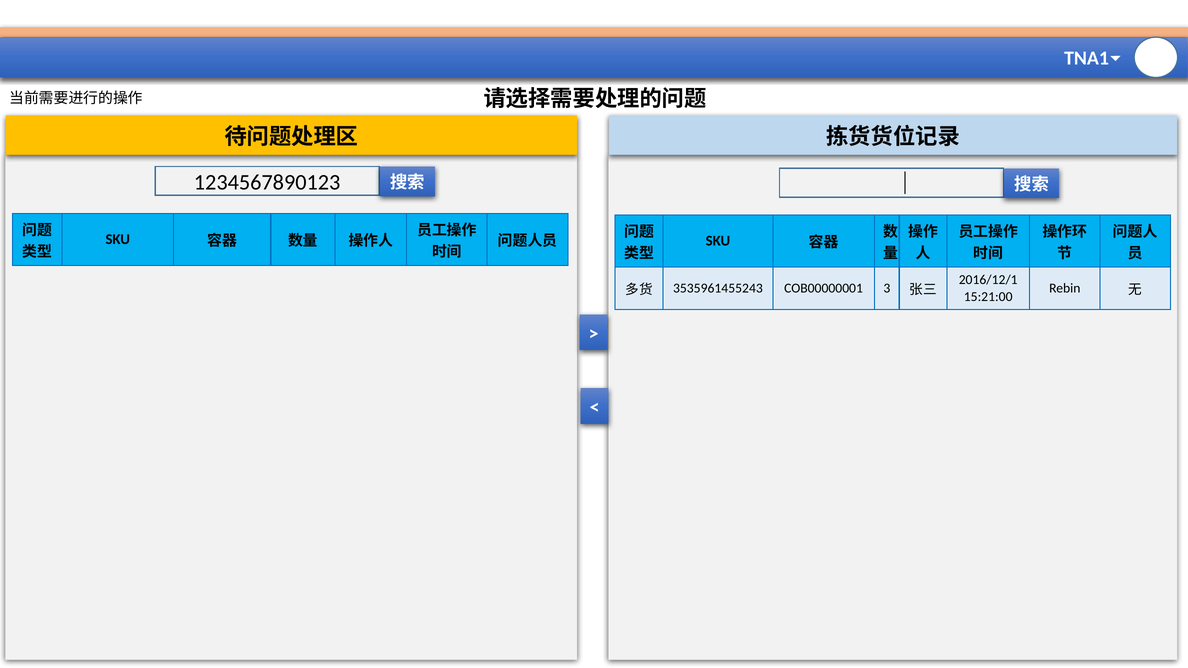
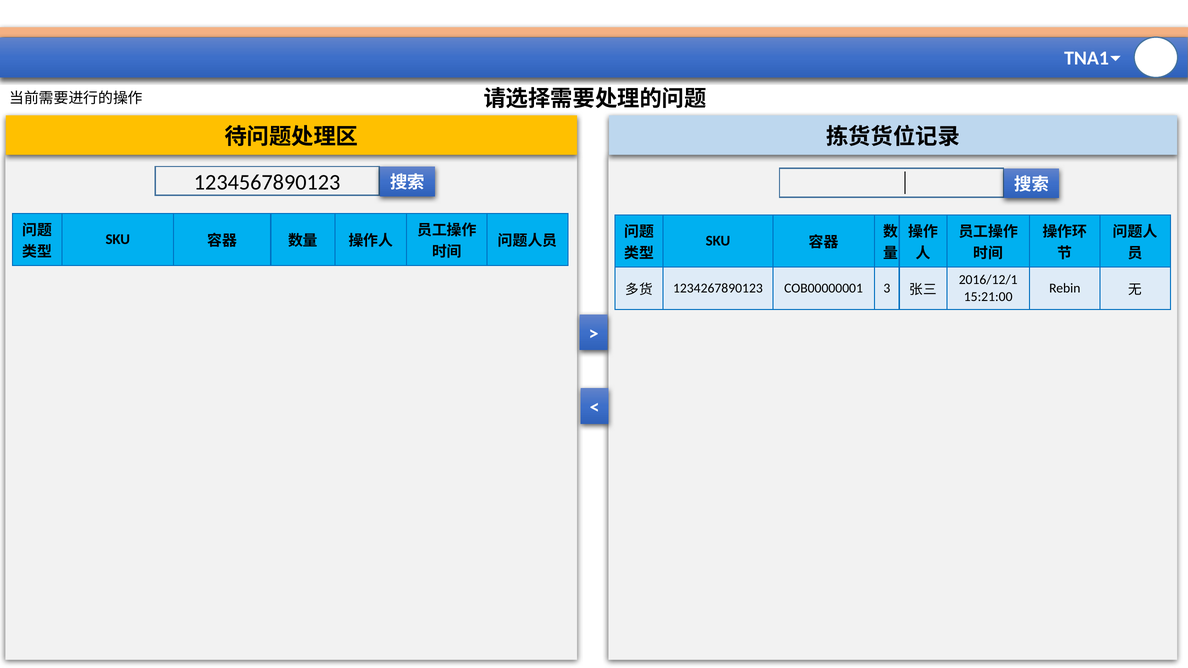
3535961455243: 3535961455243 -> 1234267890123
